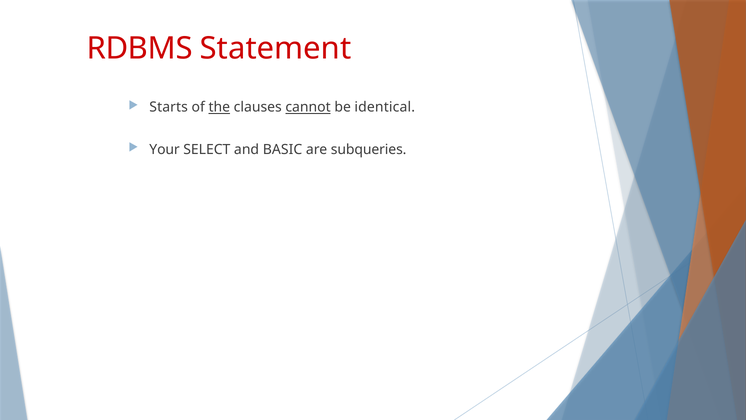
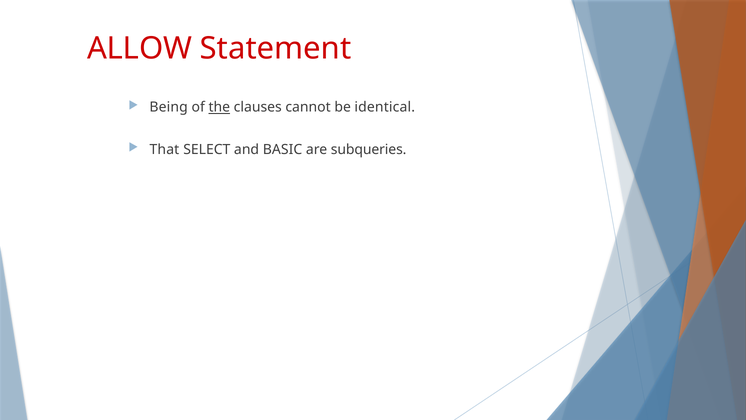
RDBMS: RDBMS -> ALLOW
Starts: Starts -> Being
cannot underline: present -> none
Your: Your -> That
